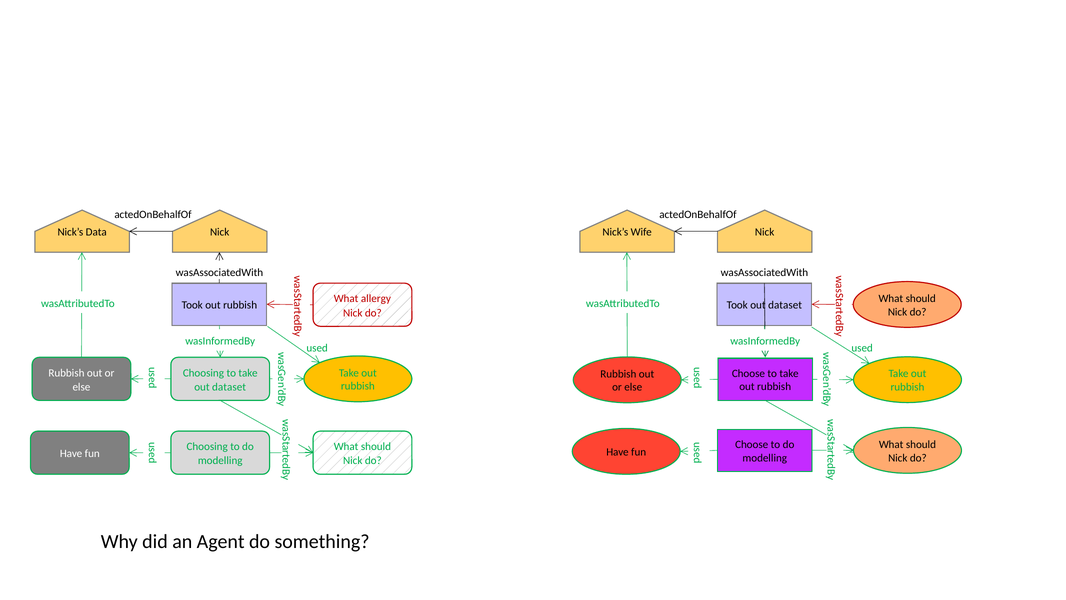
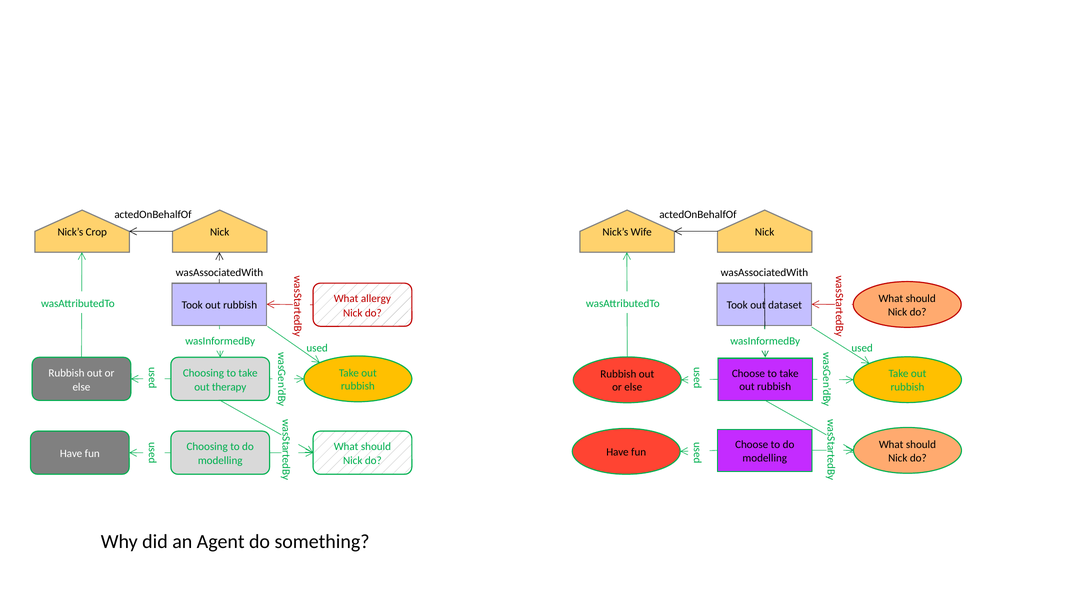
Data: Data -> Crop
dataset at (229, 387): dataset -> therapy
